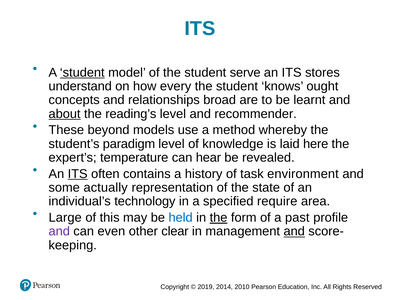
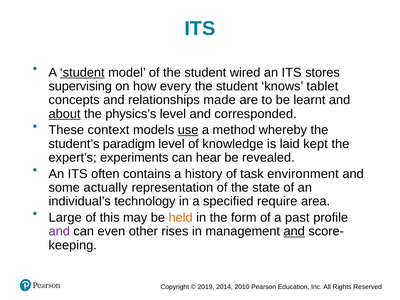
serve: serve -> wired
understand: understand -> supervising
ought: ought -> tablet
broad: broad -> made
reading’s: reading’s -> physics’s
recommender: recommender -> corresponded
beyond: beyond -> context
use underline: none -> present
here: here -> kept
temperature: temperature -> experiments
ITS at (78, 174) underline: present -> none
held colour: blue -> orange
the at (219, 218) underline: present -> none
clear: clear -> rises
